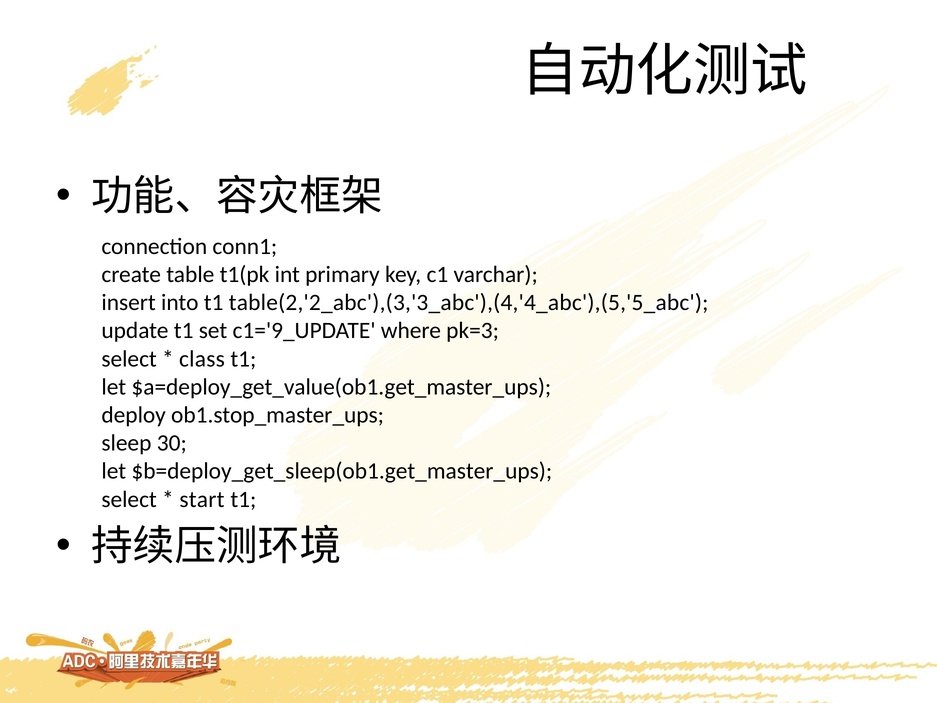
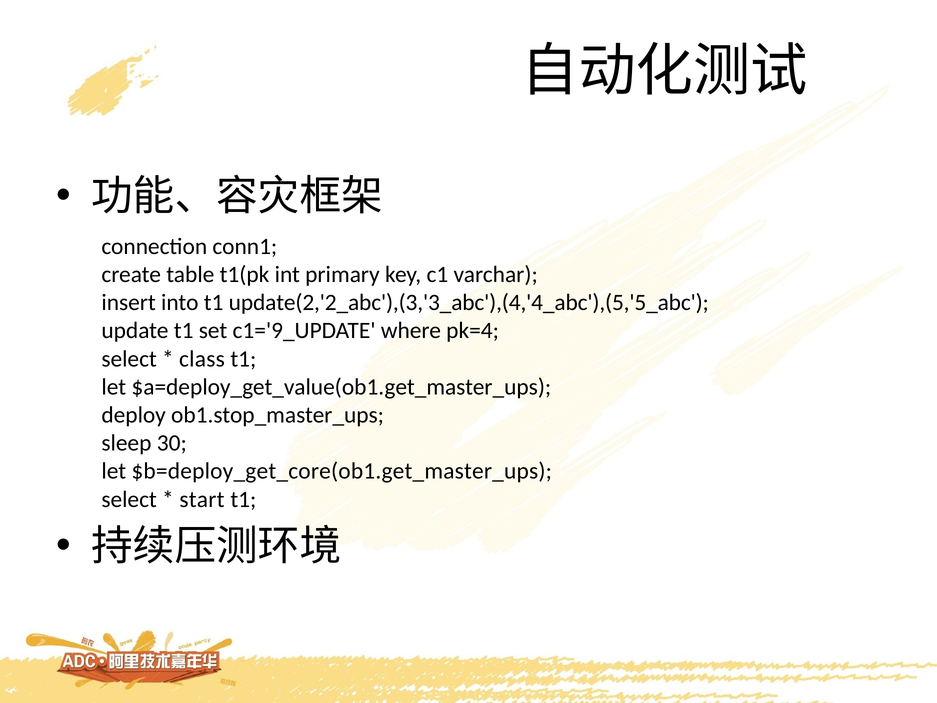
table(2,'2_abc'),(3,'3_abc'),(4,'4_abc'),(5,'5_abc: table(2,'2_abc'),(3,'3_abc'),(4,'4_abc'),(5,'5_abc -> update(2,'2_abc'),(3,'3_abc'),(4,'4_abc'),(5,'5_abc
pk=3: pk=3 -> pk=4
$b=deploy_get_sleep(ob1.get_master_ups: $b=deploy_get_sleep(ob1.get_master_ups -> $b=deploy_get_core(ob1.get_master_ups
